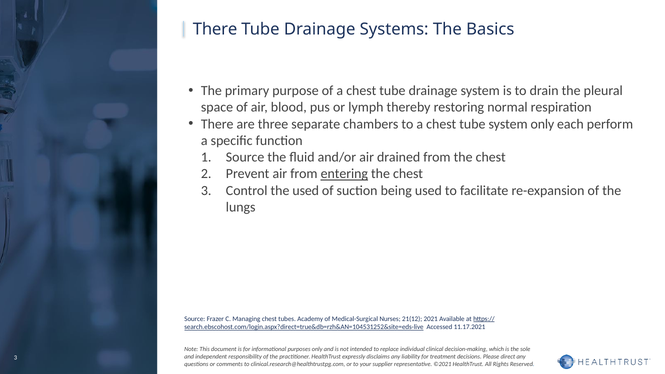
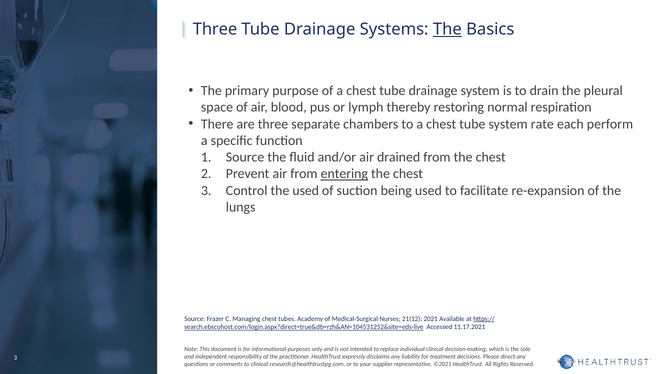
There at (215, 29): There -> Three
The at (447, 29) underline: none -> present
system only: only -> rate
